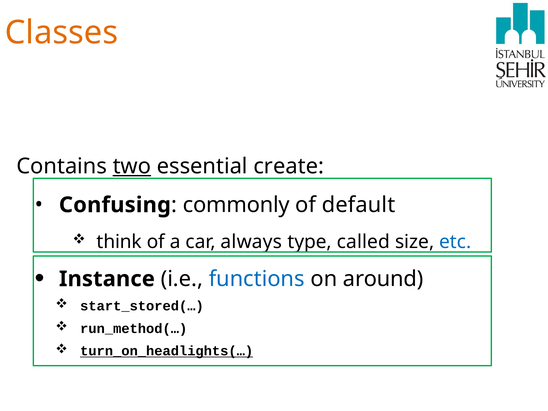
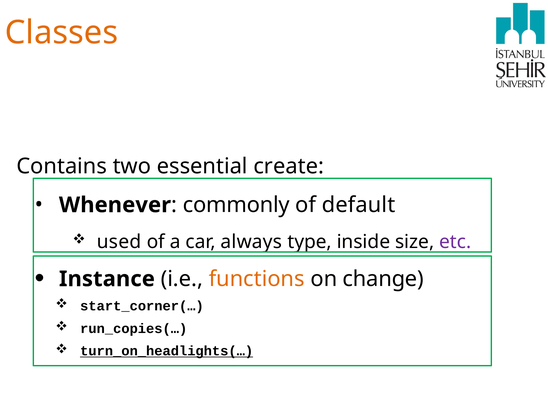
two underline: present -> none
Confusing: Confusing -> Whenever
think: think -> used
called: called -> inside
etc colour: blue -> purple
functions colour: blue -> orange
around: around -> change
start_stored(…: start_stored(… -> start_corner(…
run_method(…: run_method(… -> run_copies(…
